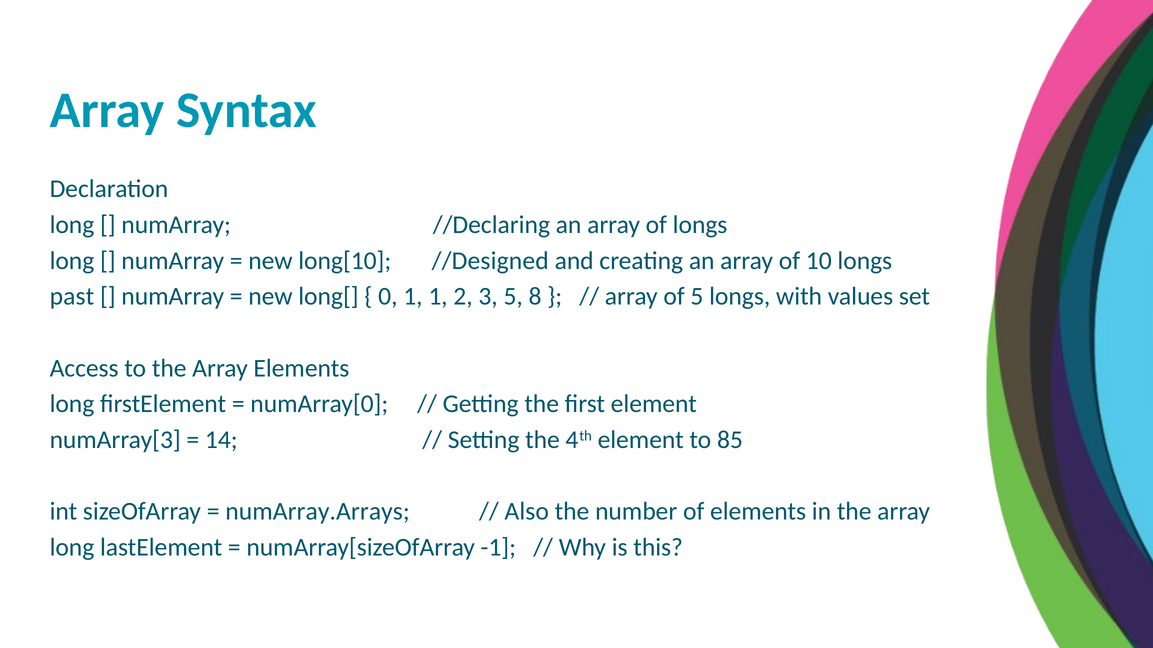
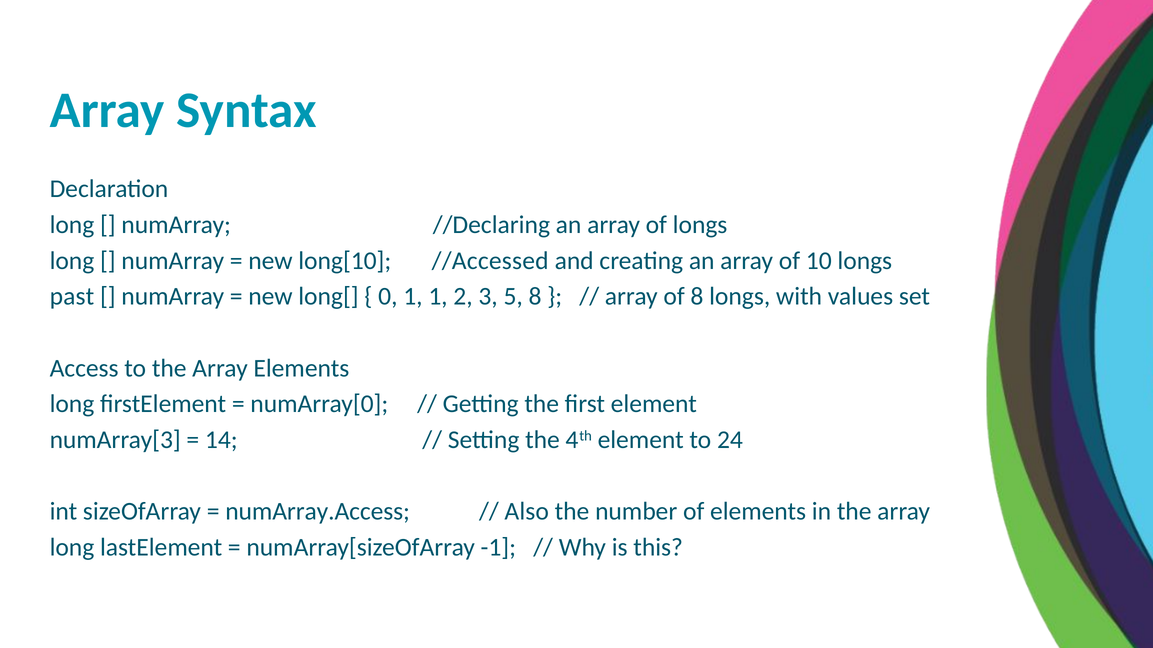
//Designed: //Designed -> //Accessed
of 5: 5 -> 8
85: 85 -> 24
numArray.Arrays: numArray.Arrays -> numArray.Access
